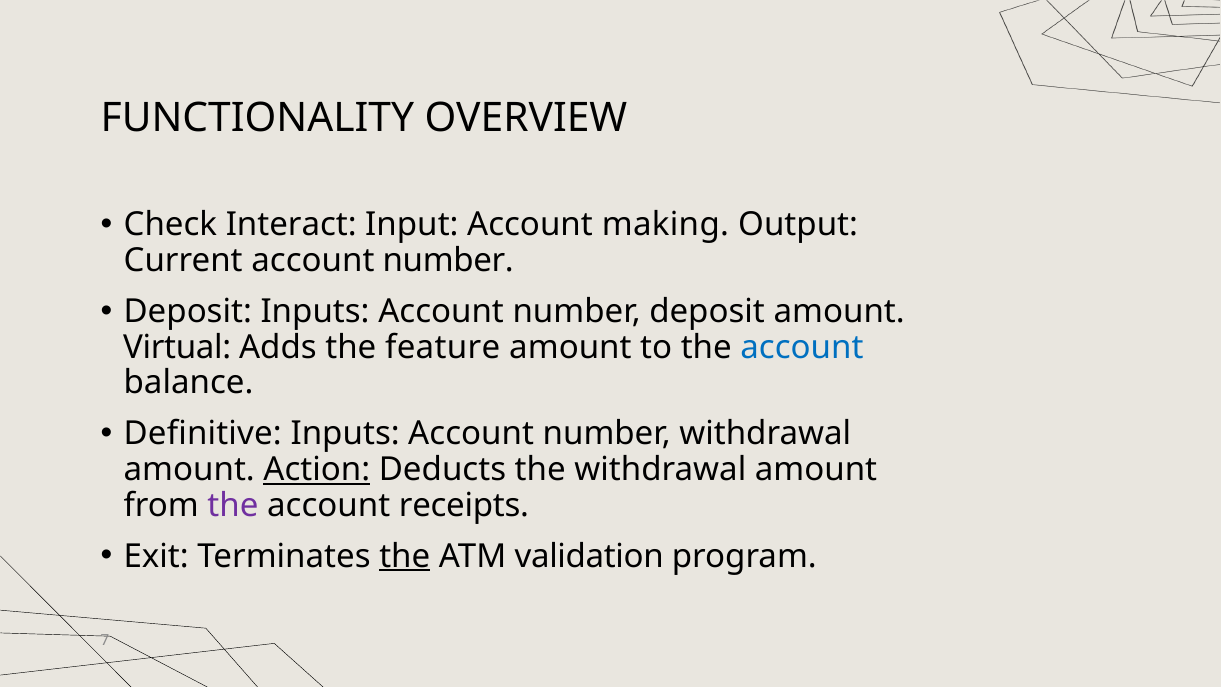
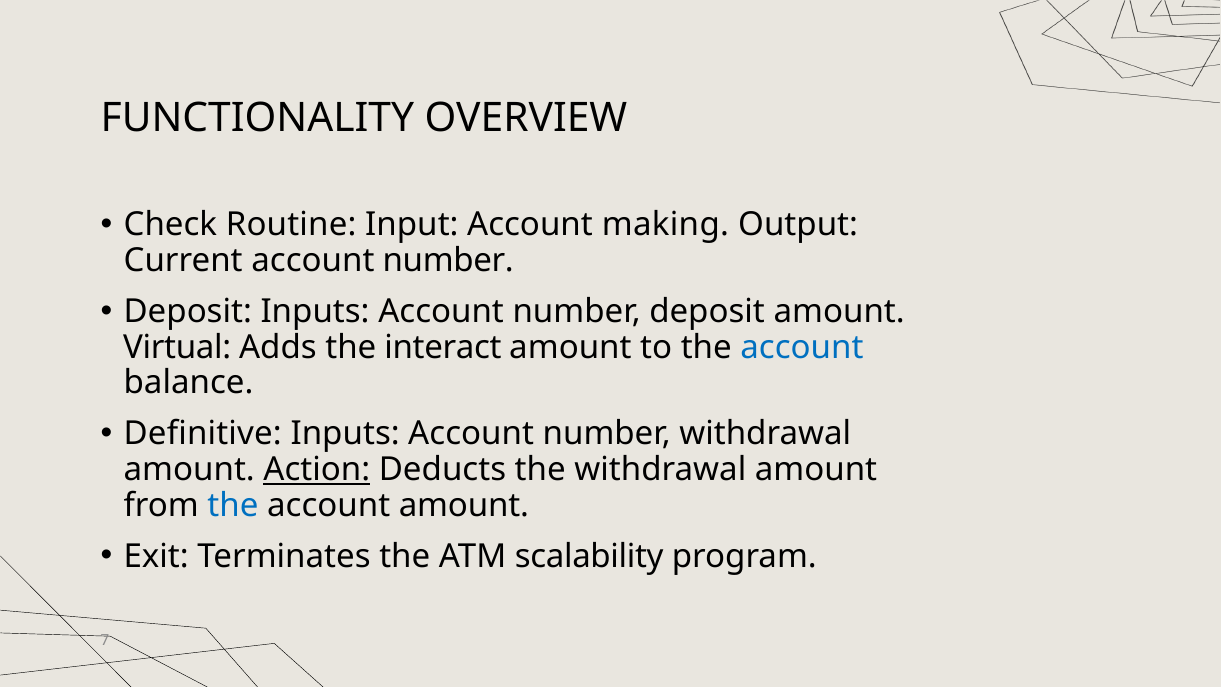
Interact: Interact -> Routine
feature: feature -> interact
the at (233, 505) colour: purple -> blue
account receipts: receipts -> amount
the at (405, 556) underline: present -> none
validation: validation -> scalability
